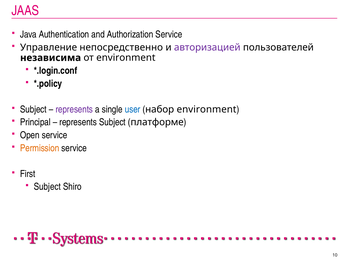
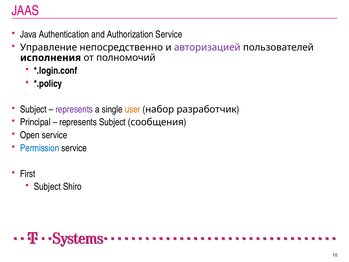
независима: независима -> исполнения
от environment: environment -> полномочий
user colour: blue -> orange
набор environment: environment -> разработчик
платформе: платформе -> сообщения
Permission colour: orange -> blue
